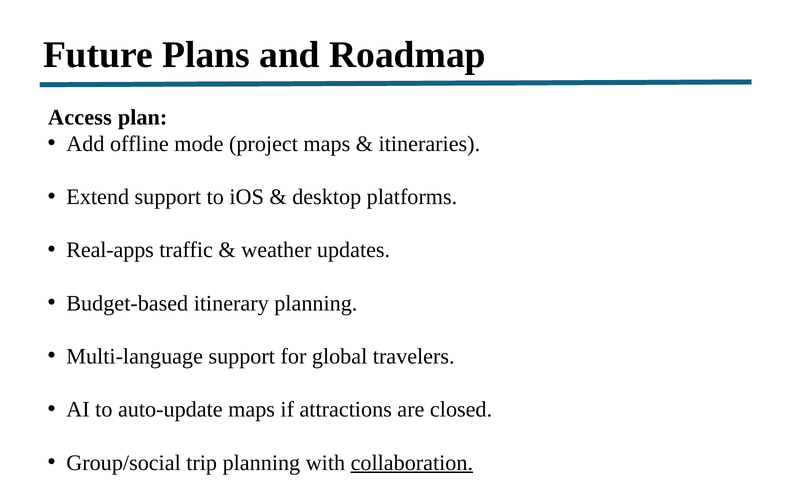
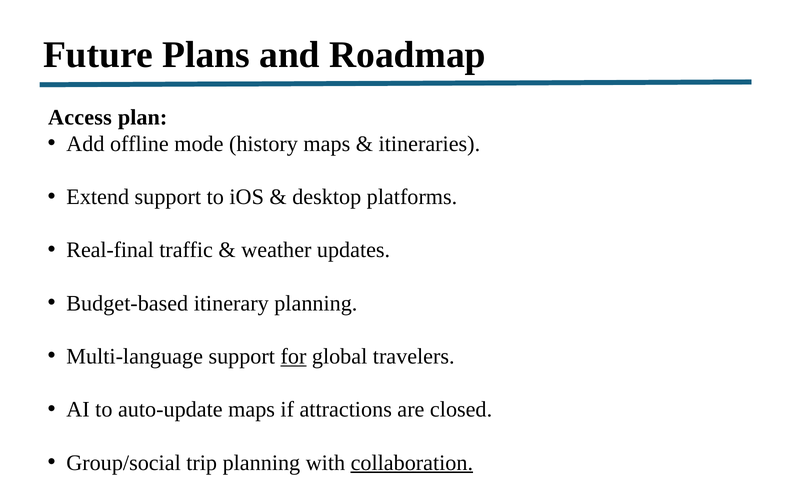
project: project -> history
Real-apps: Real-apps -> Real-final
for underline: none -> present
